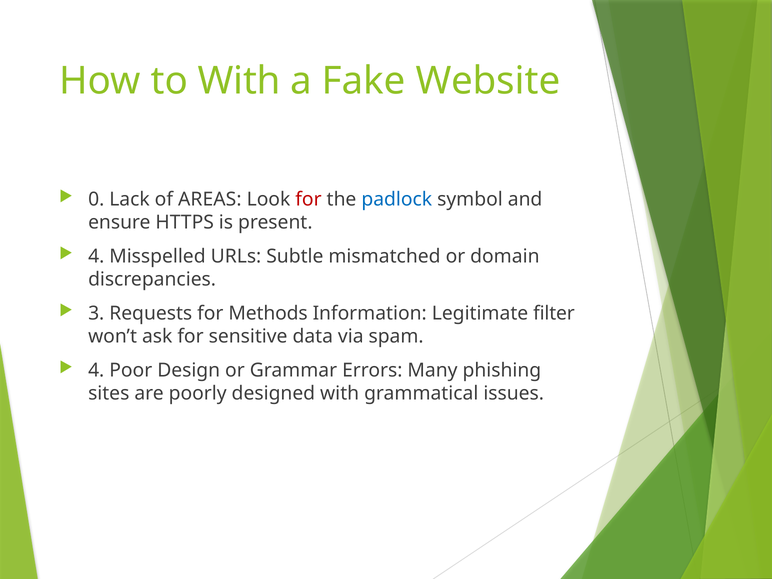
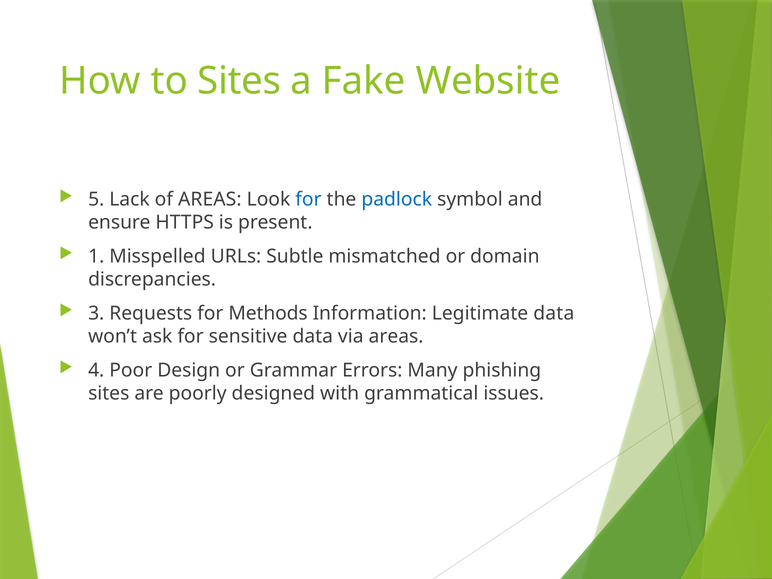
to With: With -> Sites
0: 0 -> 5
for at (308, 199) colour: red -> blue
4 at (96, 256): 4 -> 1
Legitimate filter: filter -> data
via spam: spam -> areas
